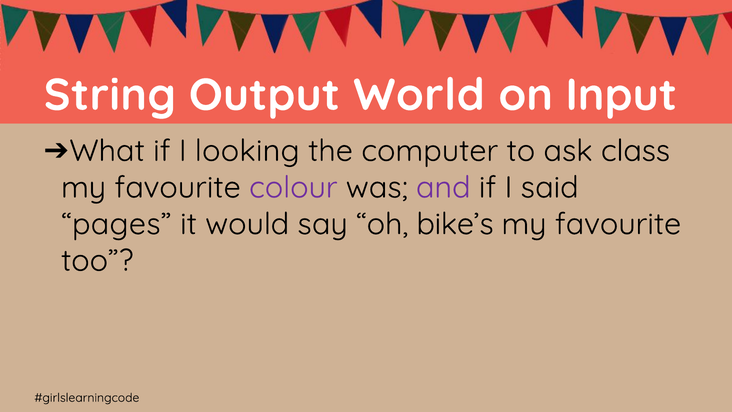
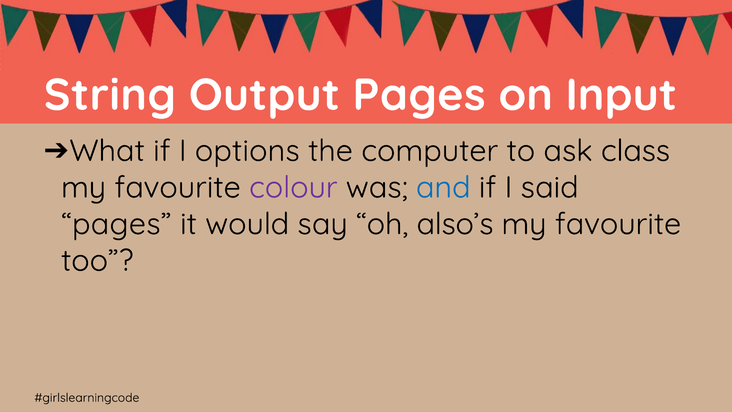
Output World: World -> Pages
looking: looking -> options
and colour: purple -> blue
bike’s: bike’s -> also’s
